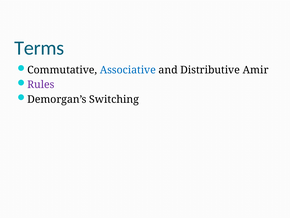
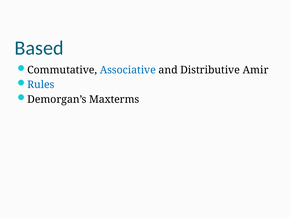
Terms: Terms -> Based
Rules colour: purple -> blue
Switching: Switching -> Maxterms
